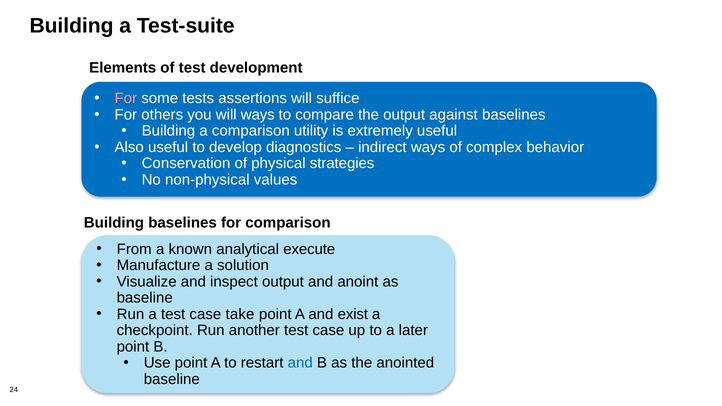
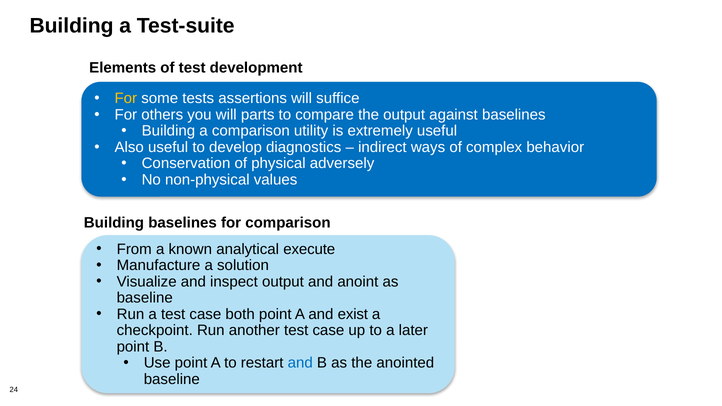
For at (126, 99) colour: pink -> yellow
will ways: ways -> parts
strategies: strategies -> adversely
take: take -> both
